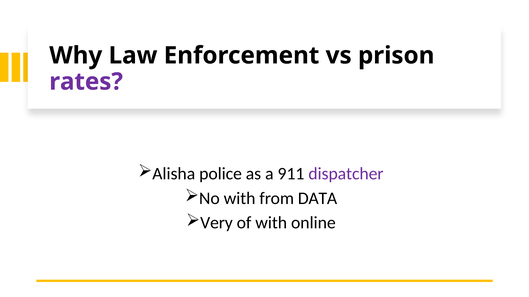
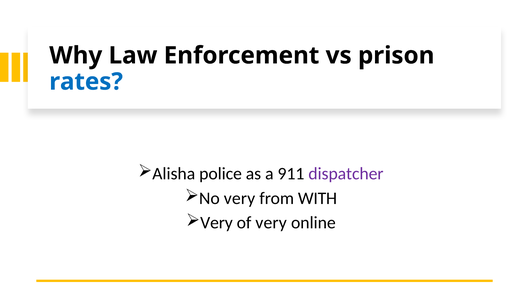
rates colour: purple -> blue
No with: with -> very
DATA: DATA -> WITH
of with: with -> very
